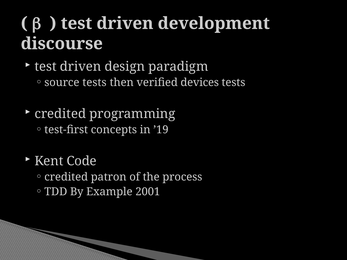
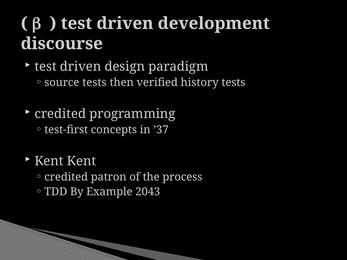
devices: devices -> history
’19: ’19 -> ’37
Kent Code: Code -> Kent
2001: 2001 -> 2043
